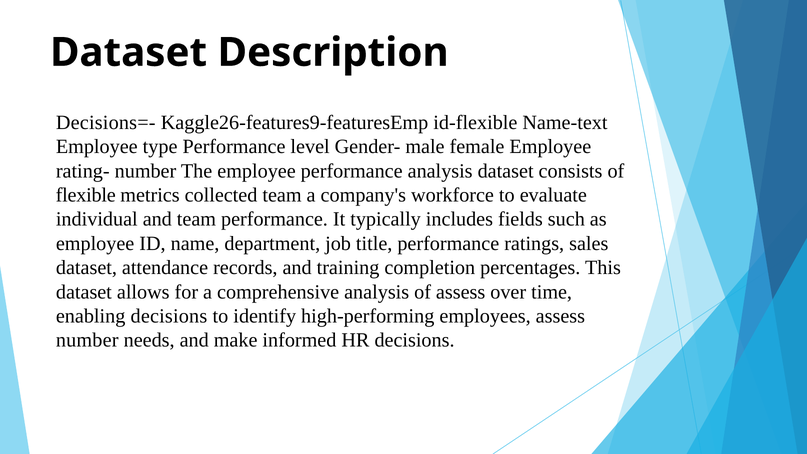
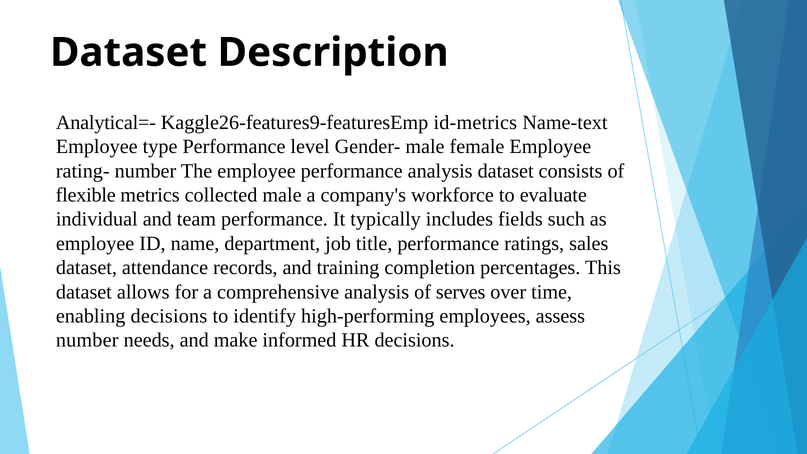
Decisions=-: Decisions=- -> Analytical=-
id-flexible: id-flexible -> id-metrics
collected team: team -> male
of assess: assess -> serves
